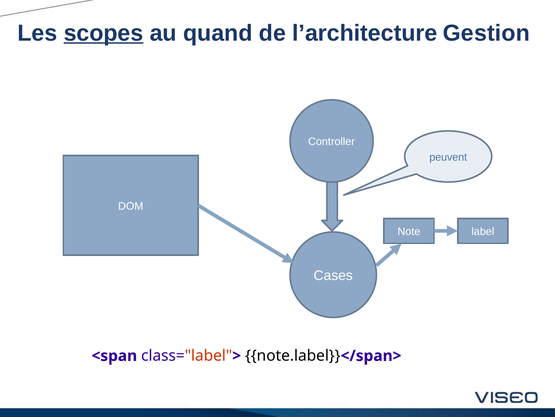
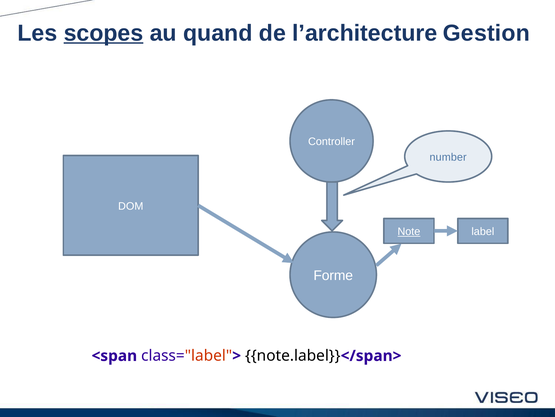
peuvent: peuvent -> number
Note underline: none -> present
Cases: Cases -> Forme
